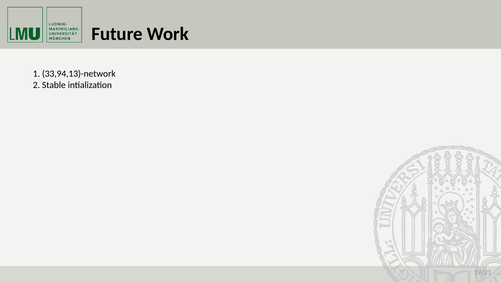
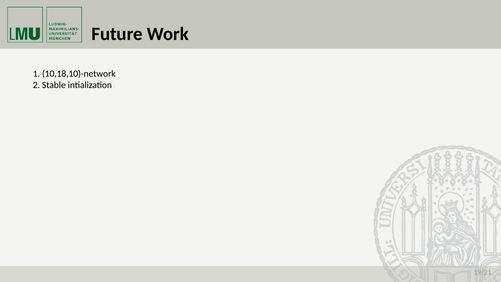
33,94,13)-network: 33,94,13)-network -> 10,18,10)-network
